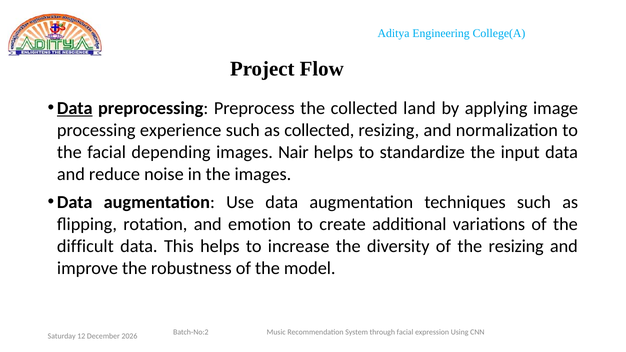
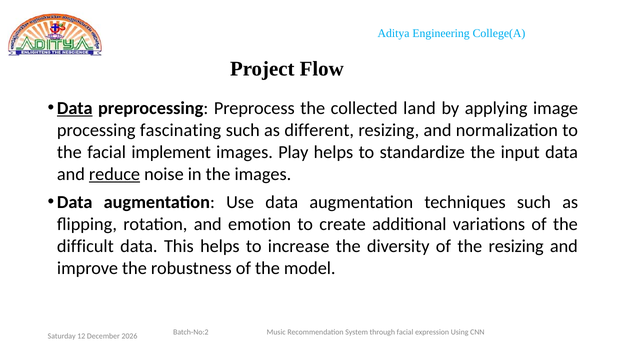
experience: experience -> fascinating
as collected: collected -> different
depending: depending -> implement
Nair: Nair -> Play
reduce underline: none -> present
